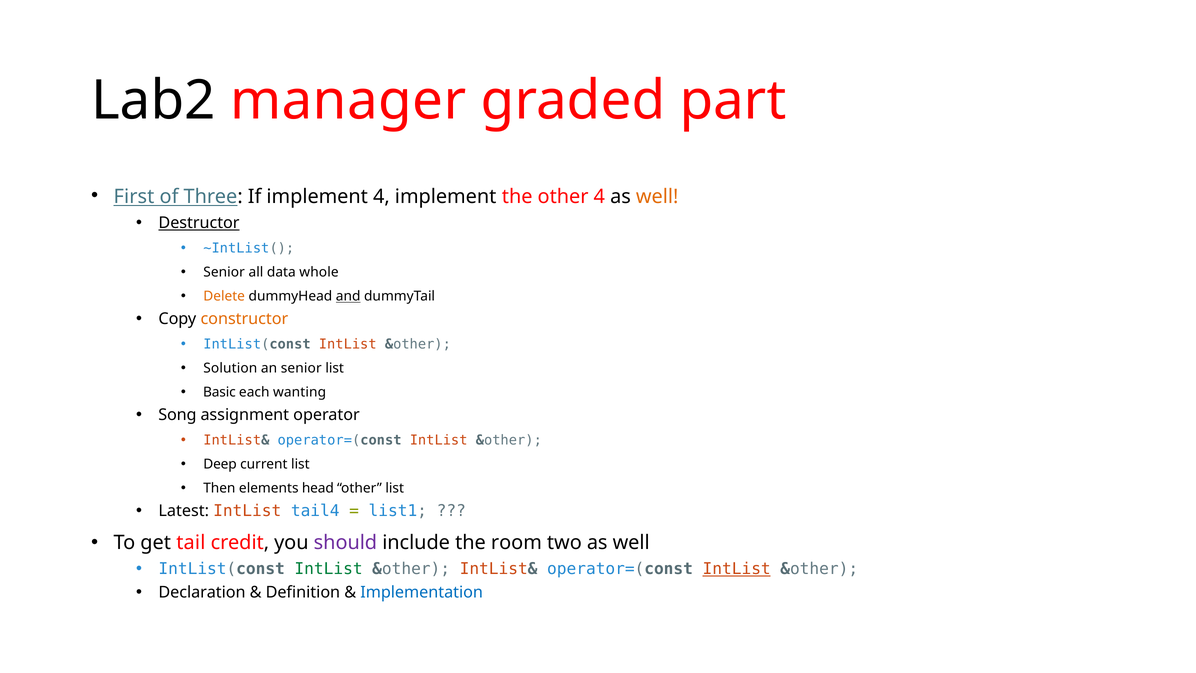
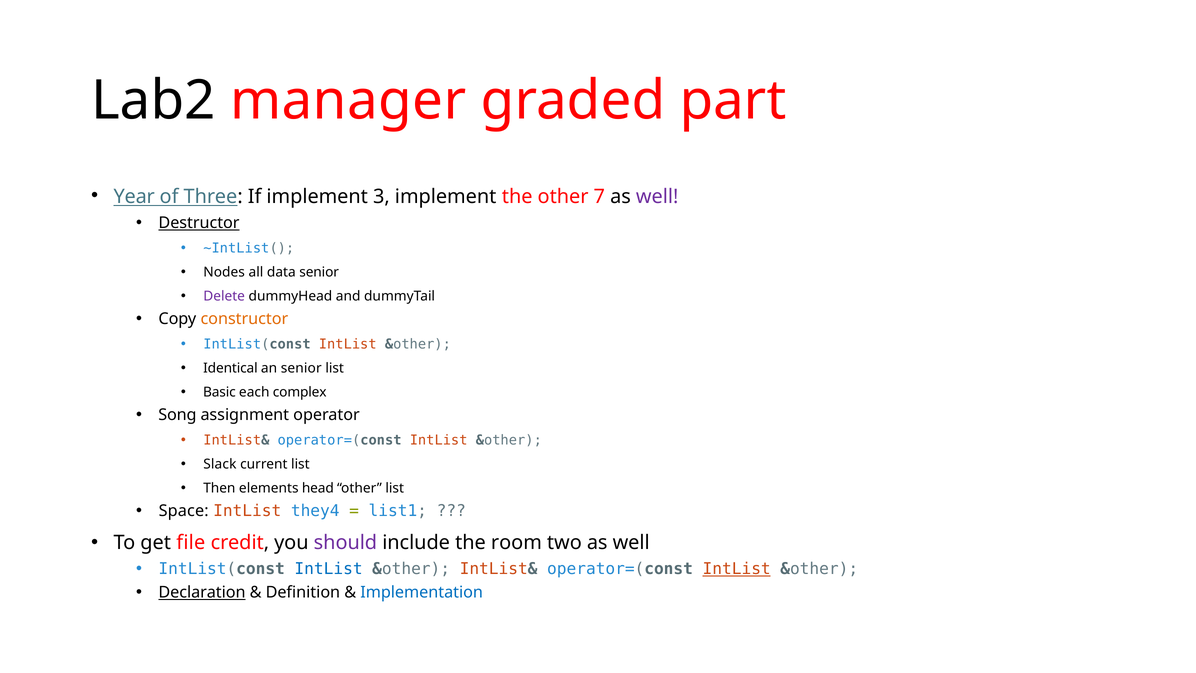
First: First -> Year
implement 4: 4 -> 3
other 4: 4 -> 7
well at (657, 196) colour: orange -> purple
Senior at (224, 272): Senior -> Nodes
data whole: whole -> senior
Delete colour: orange -> purple
and underline: present -> none
Solution: Solution -> Identical
wanting: wanting -> complex
Deep: Deep -> Slack
Latest: Latest -> Space
tail4: tail4 -> they4
tail: tail -> file
IntList at (329, 569) colour: green -> blue
Declaration underline: none -> present
